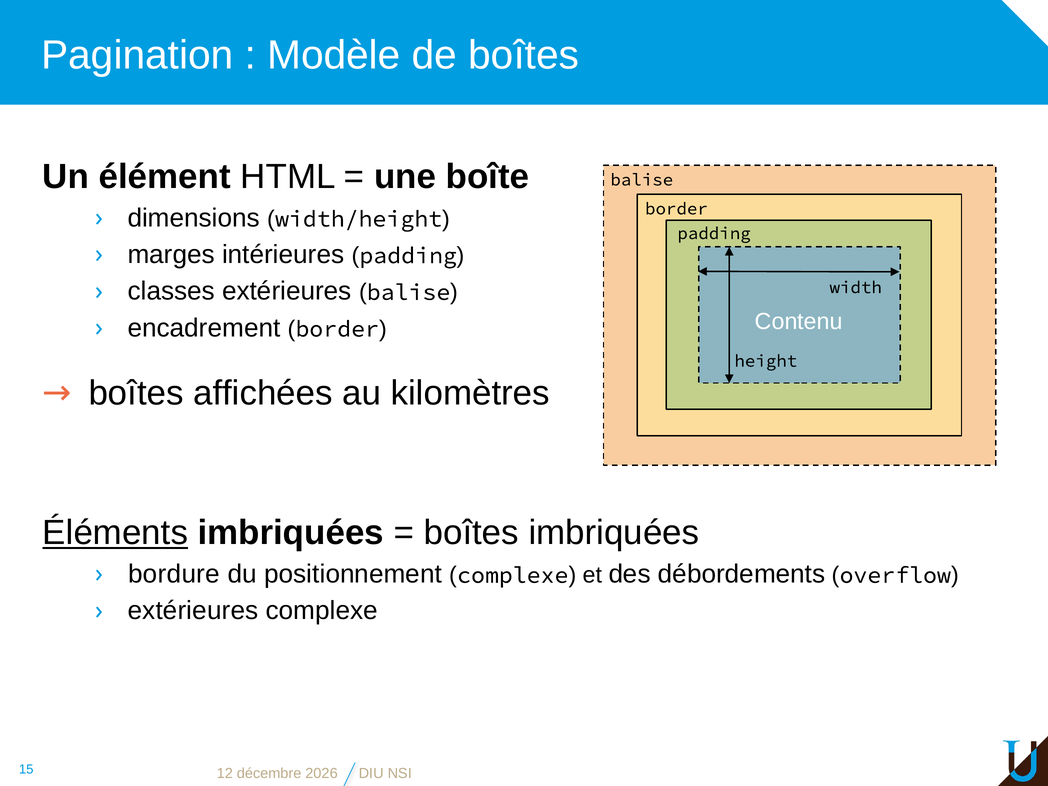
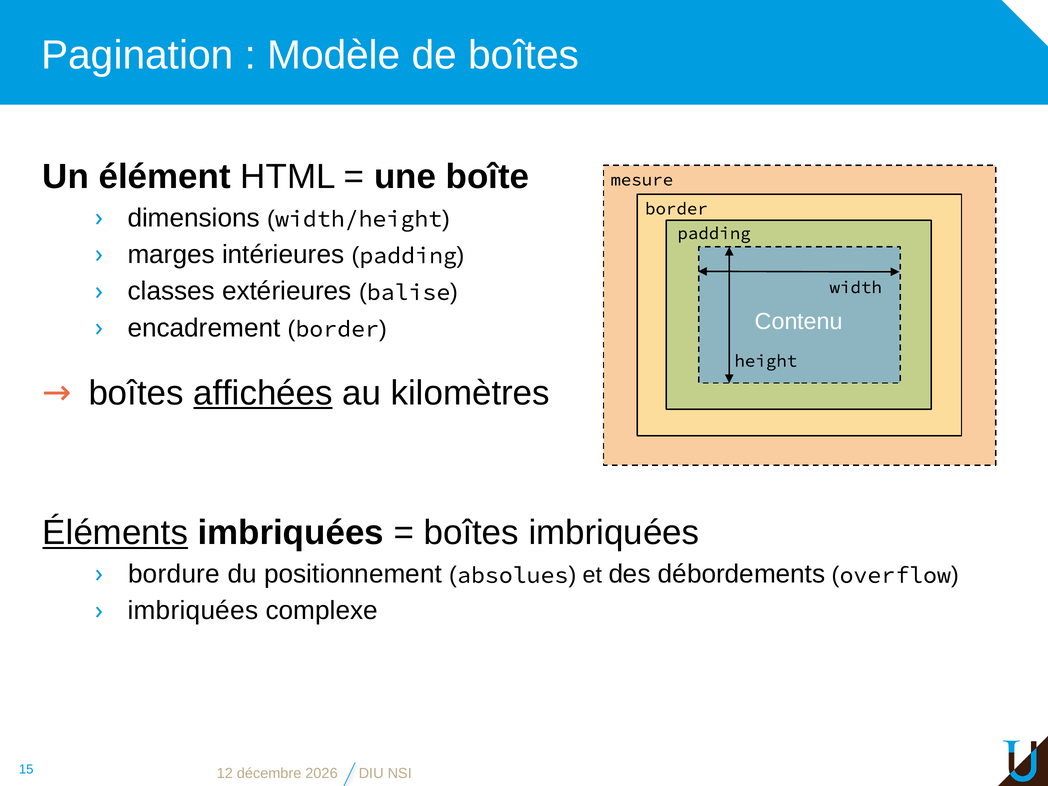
balise at (642, 180): balise -> mesure
affichées underline: none -> present
complexe at (513, 575): complexe -> absolues
extérieures at (193, 611): extérieures -> imbriquées
